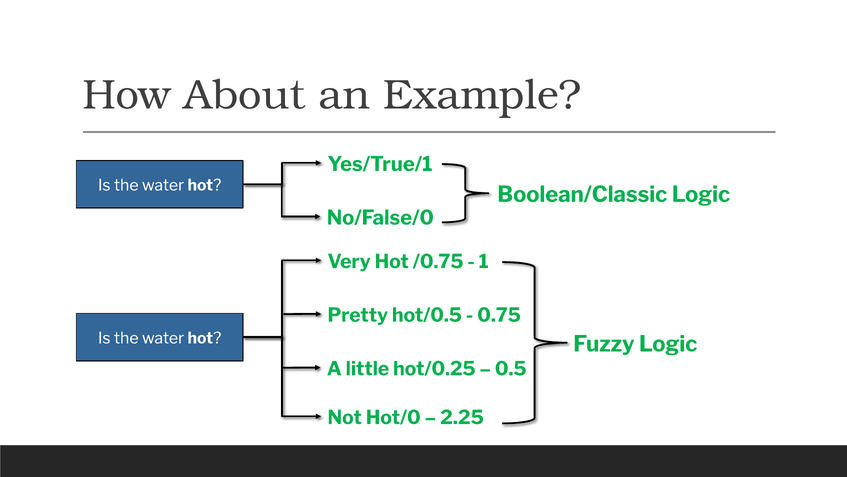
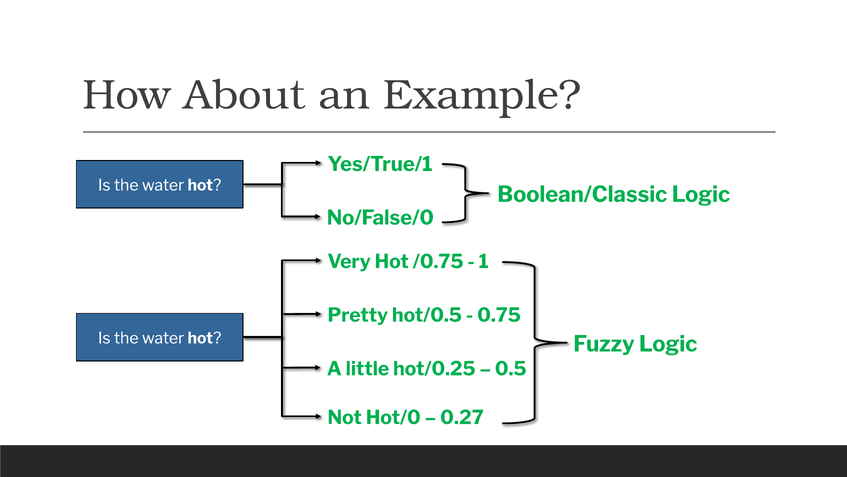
2.25: 2.25 -> 0.27
